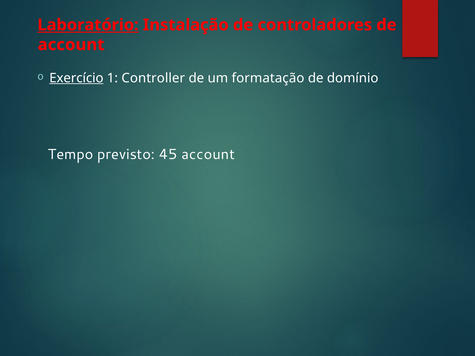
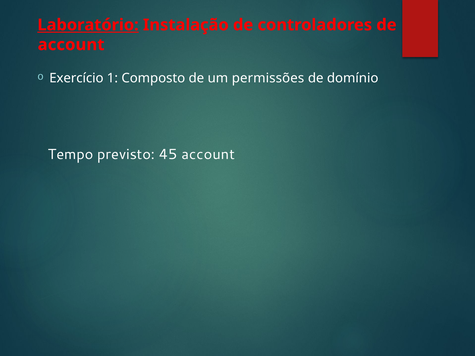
Exercício underline: present -> none
Controller: Controller -> Composto
formatação: formatação -> permissões
